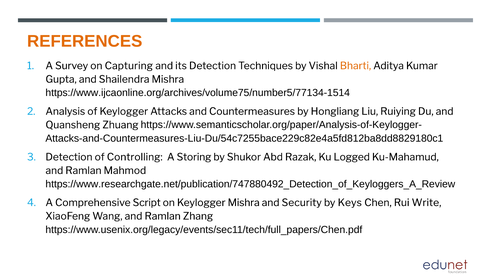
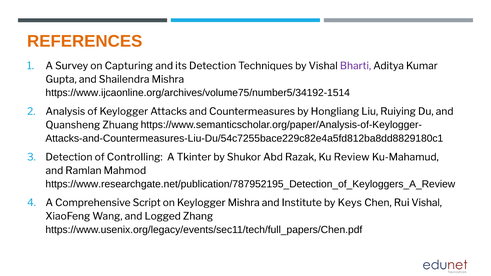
Bharti colour: orange -> purple
https://www.ijcaonline.org/archives/volume75/number5/77134-1514: https://www.ijcaonline.org/archives/volume75/number5/77134-1514 -> https://www.ijcaonline.org/archives/volume75/number5/34192-1514
Storing: Storing -> Tkinter
Logged: Logged -> Review
https://www.researchgate.net/publication/747880492_Detection_of_Keyloggers_A_Review: https://www.researchgate.net/publication/747880492_Detection_of_Keyloggers_A_Review -> https://www.researchgate.net/publication/787952195_Detection_of_Keyloggers_A_Review
Security: Security -> Institute
Rui Write: Write -> Vishal
Wang and Ramlan: Ramlan -> Logged
